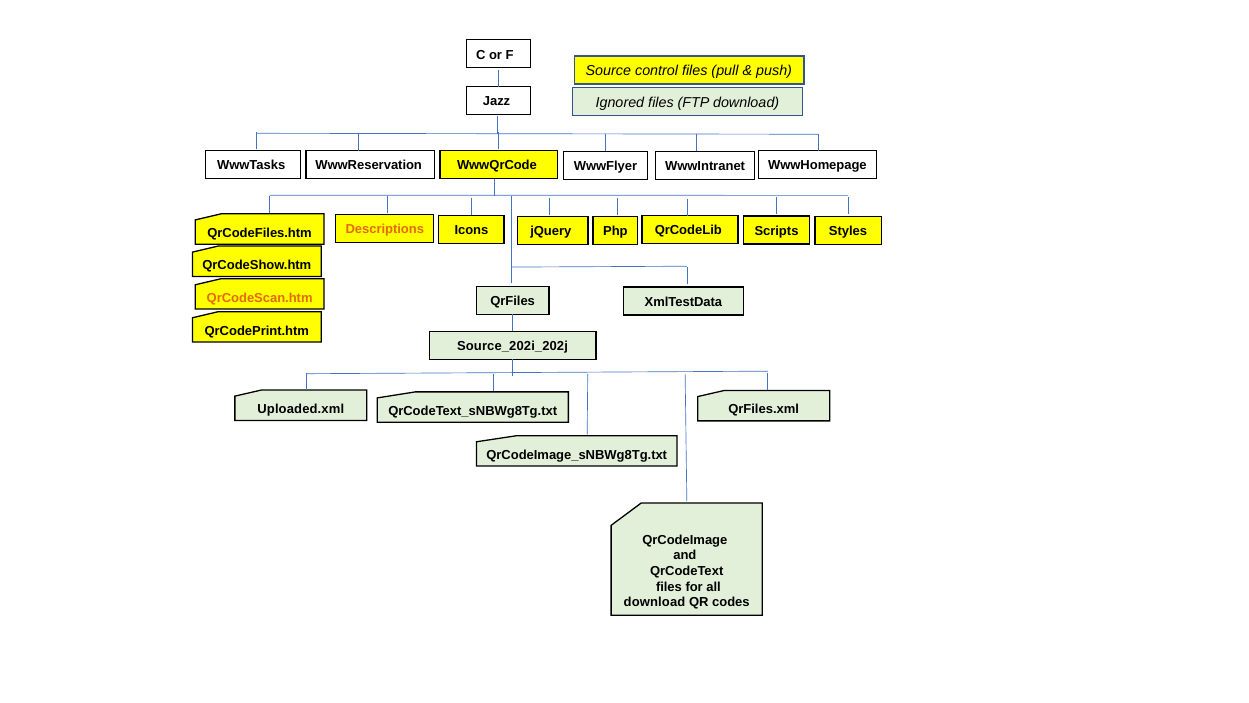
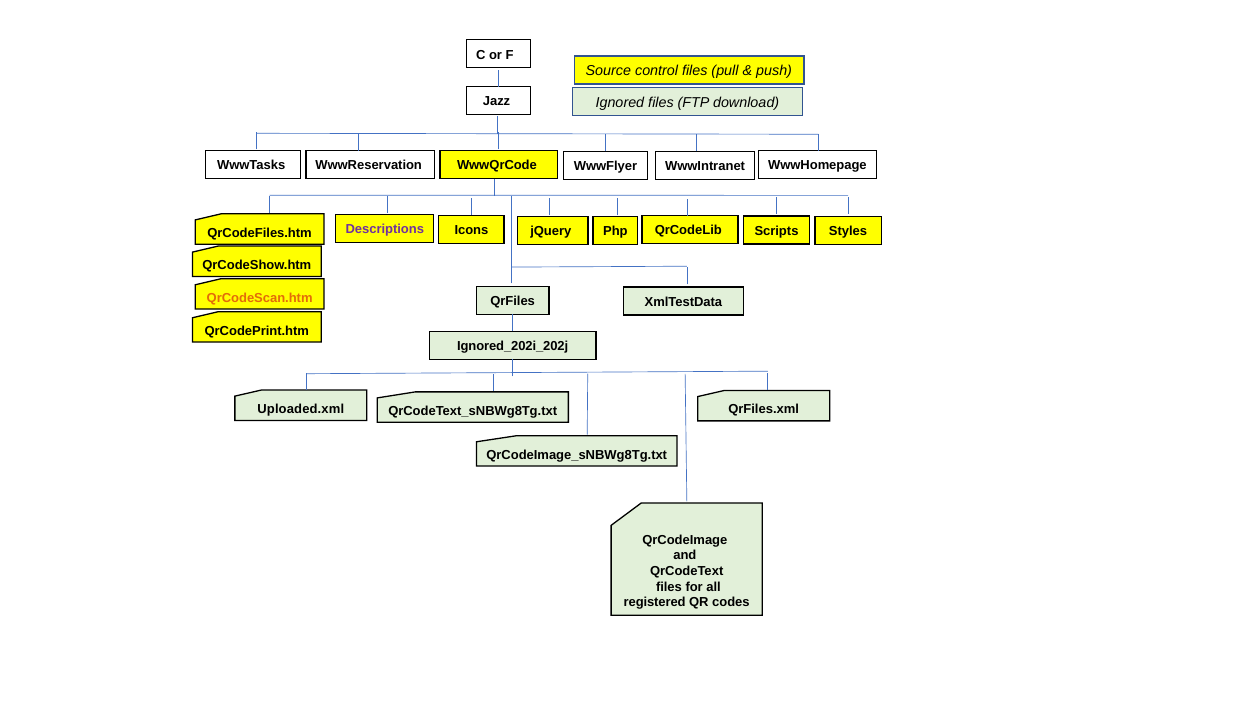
Descriptions colour: orange -> purple
Source_202i_202j: Source_202i_202j -> Ignored_202i_202j
download at (655, 602): download -> registered
